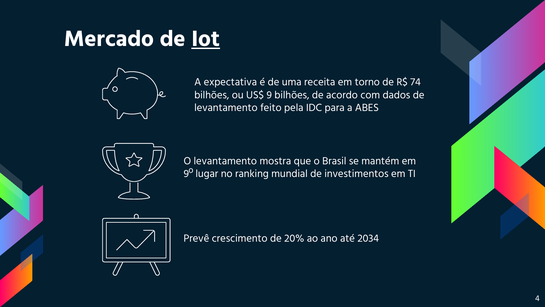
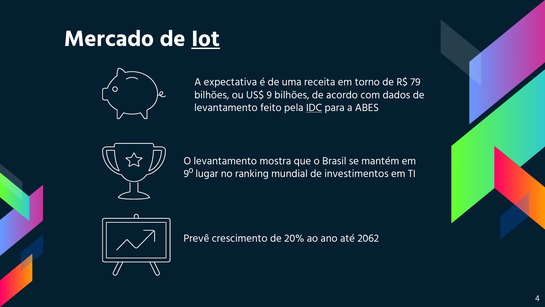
74: 74 -> 79
IDC underline: none -> present
2034: 2034 -> 2062
